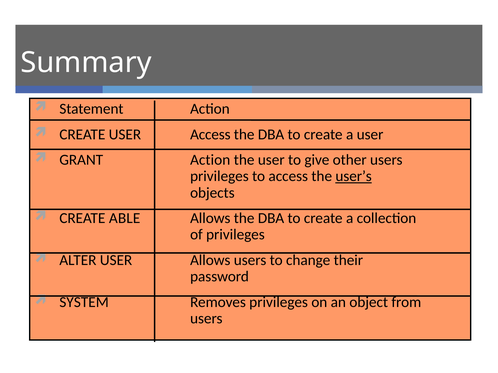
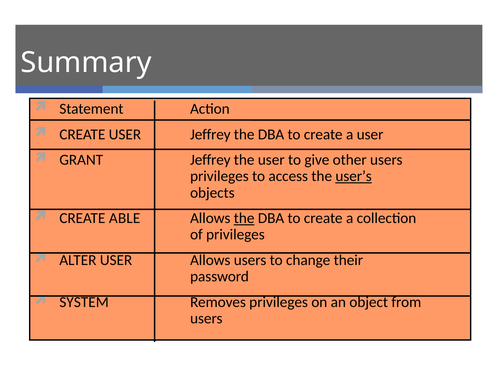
USER Access: Access -> Jeffrey
GRANT Action: Action -> Jeffrey
the at (244, 219) underline: none -> present
